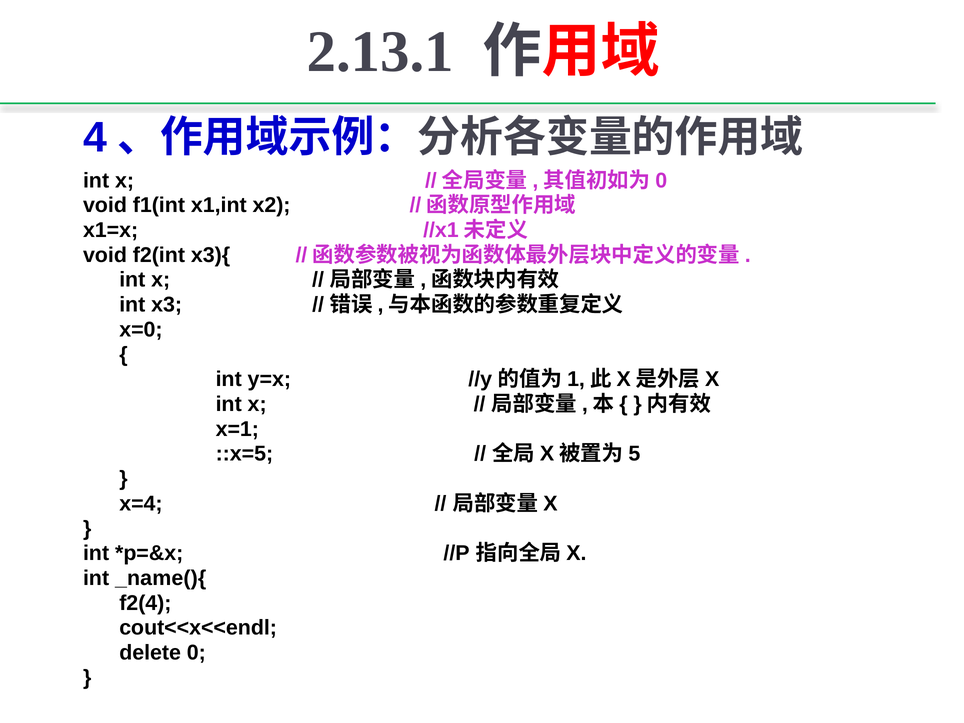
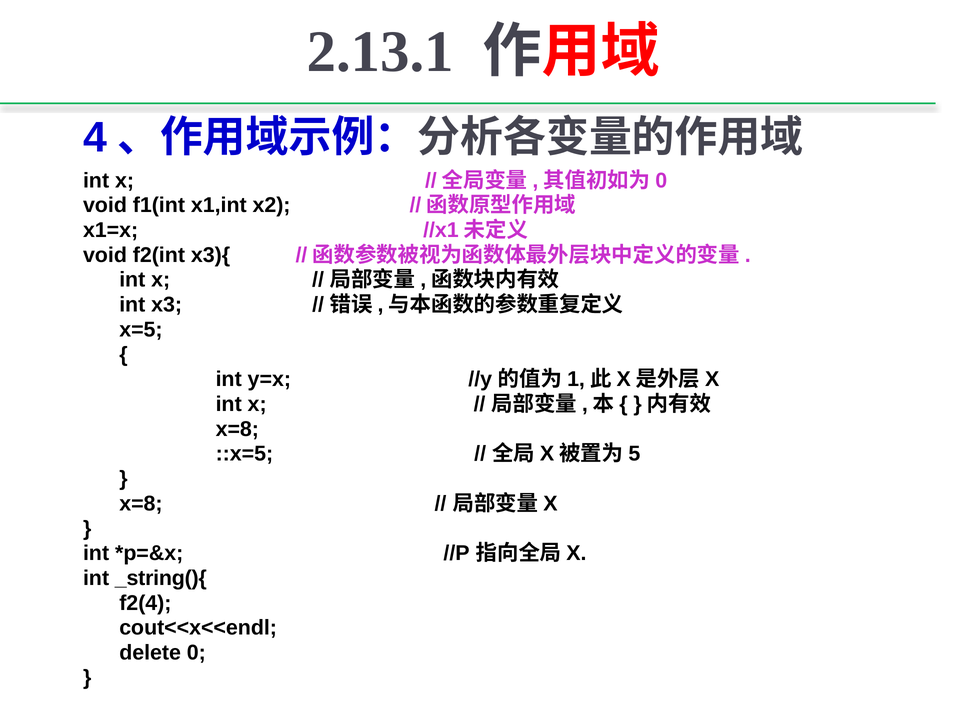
x=0: x=0 -> x=5
x=1 at (237, 429): x=1 -> x=8
x=4 at (141, 504): x=4 -> x=8
_name(){: _name(){ -> _string(){
